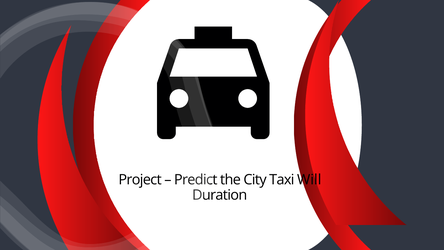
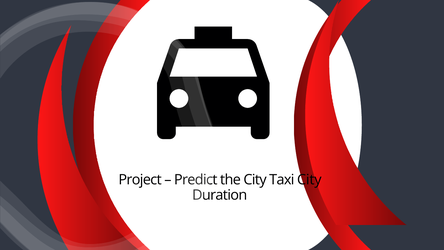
Taxi Will: Will -> City
